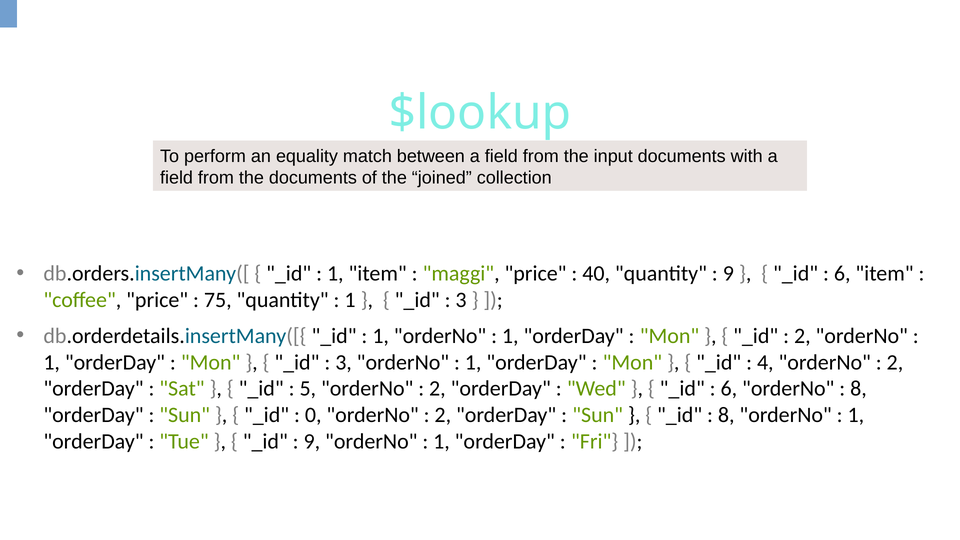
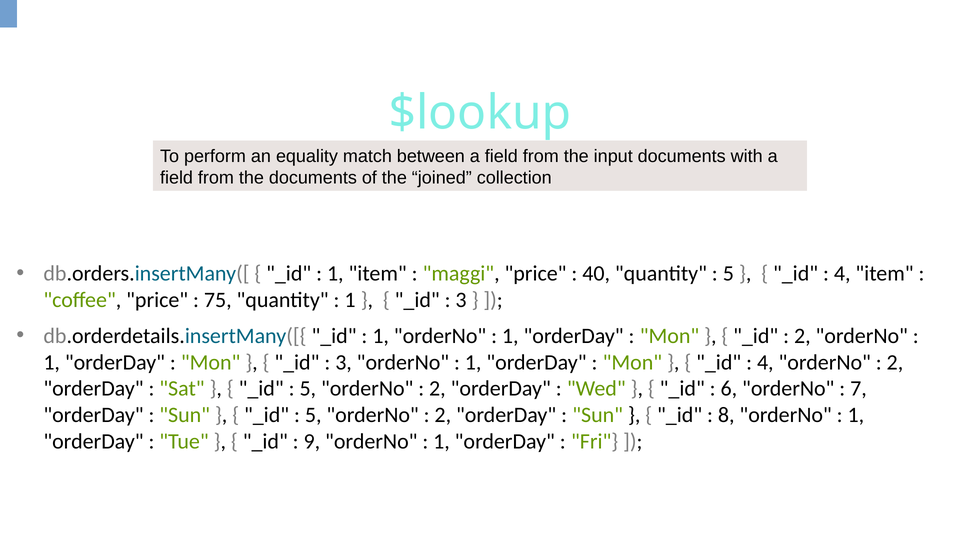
9 at (728, 274): 9 -> 5
6 at (842, 274): 6 -> 4
8 at (858, 389): 8 -> 7
0 at (313, 415): 0 -> 5
